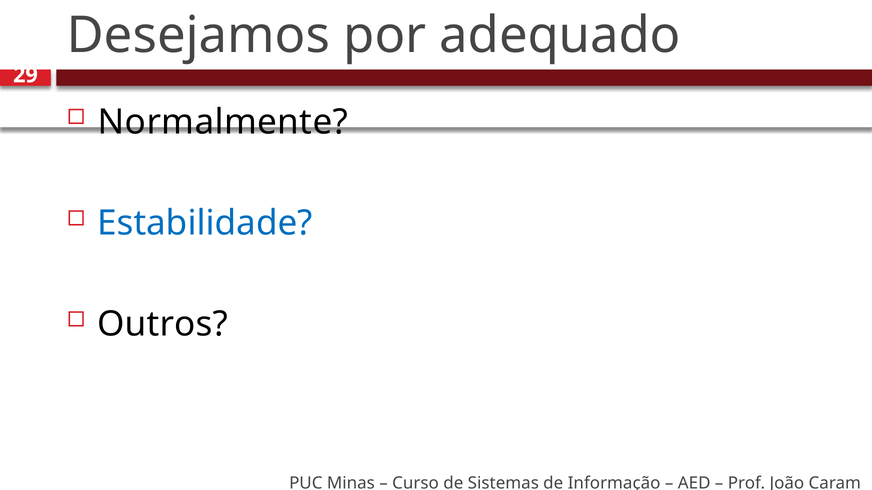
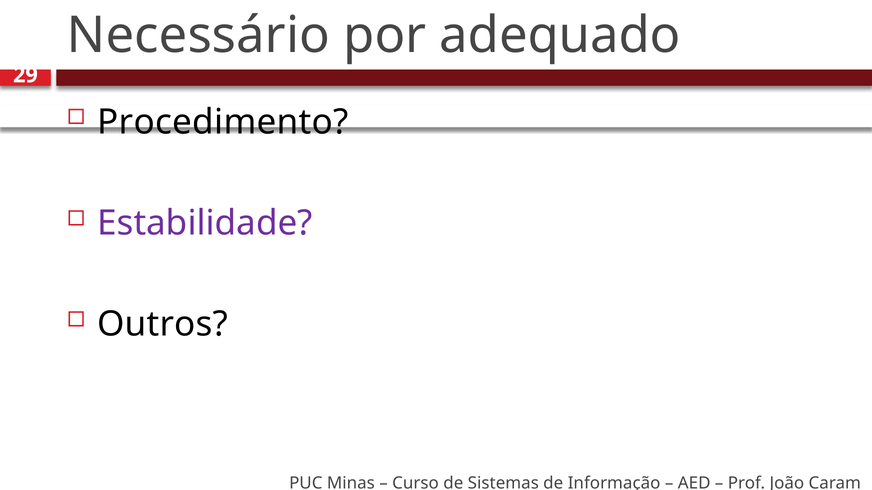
Desejamos: Desejamos -> Necessário
Normalmente: Normalmente -> Procedimento
Estabilidade colour: blue -> purple
